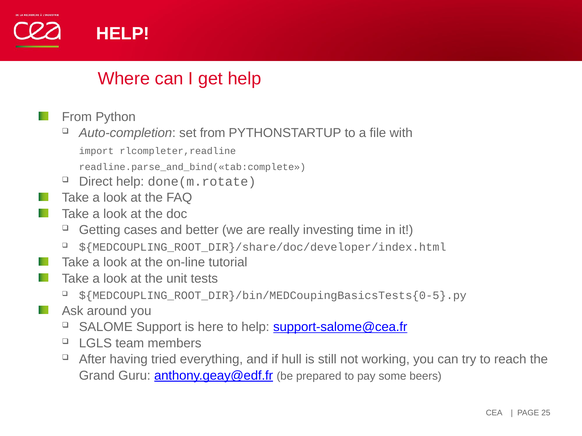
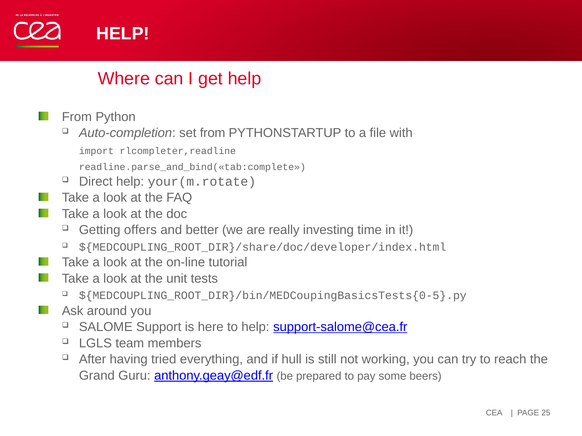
done(m.rotate: done(m.rotate -> your(m.rotate
cases: cases -> offers
